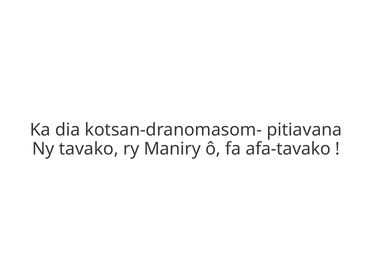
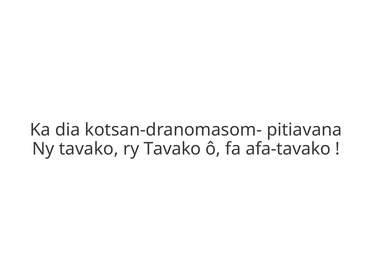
ry Maniry: Maniry -> Tavako
